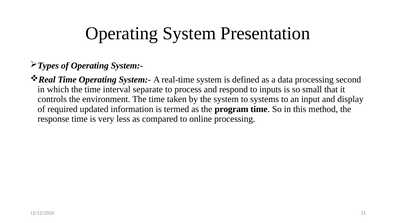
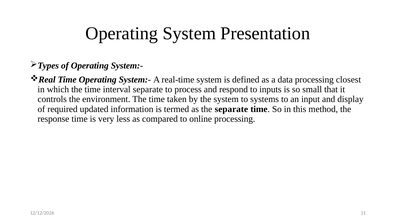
second: second -> closest
the program: program -> separate
